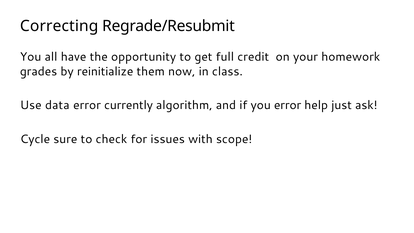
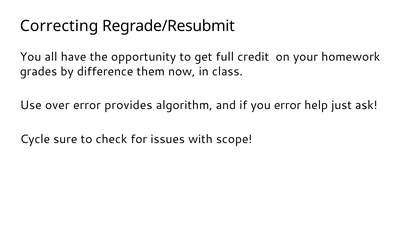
reinitialize: reinitialize -> difference
data: data -> over
currently: currently -> provides
